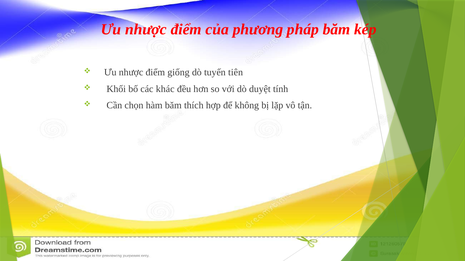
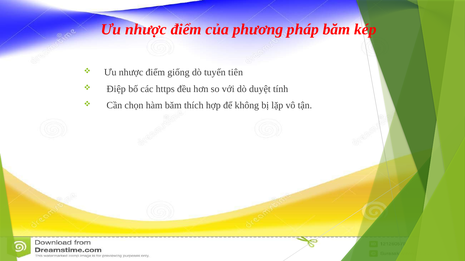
Khối: Khối -> Điệp
khác: khác -> https
